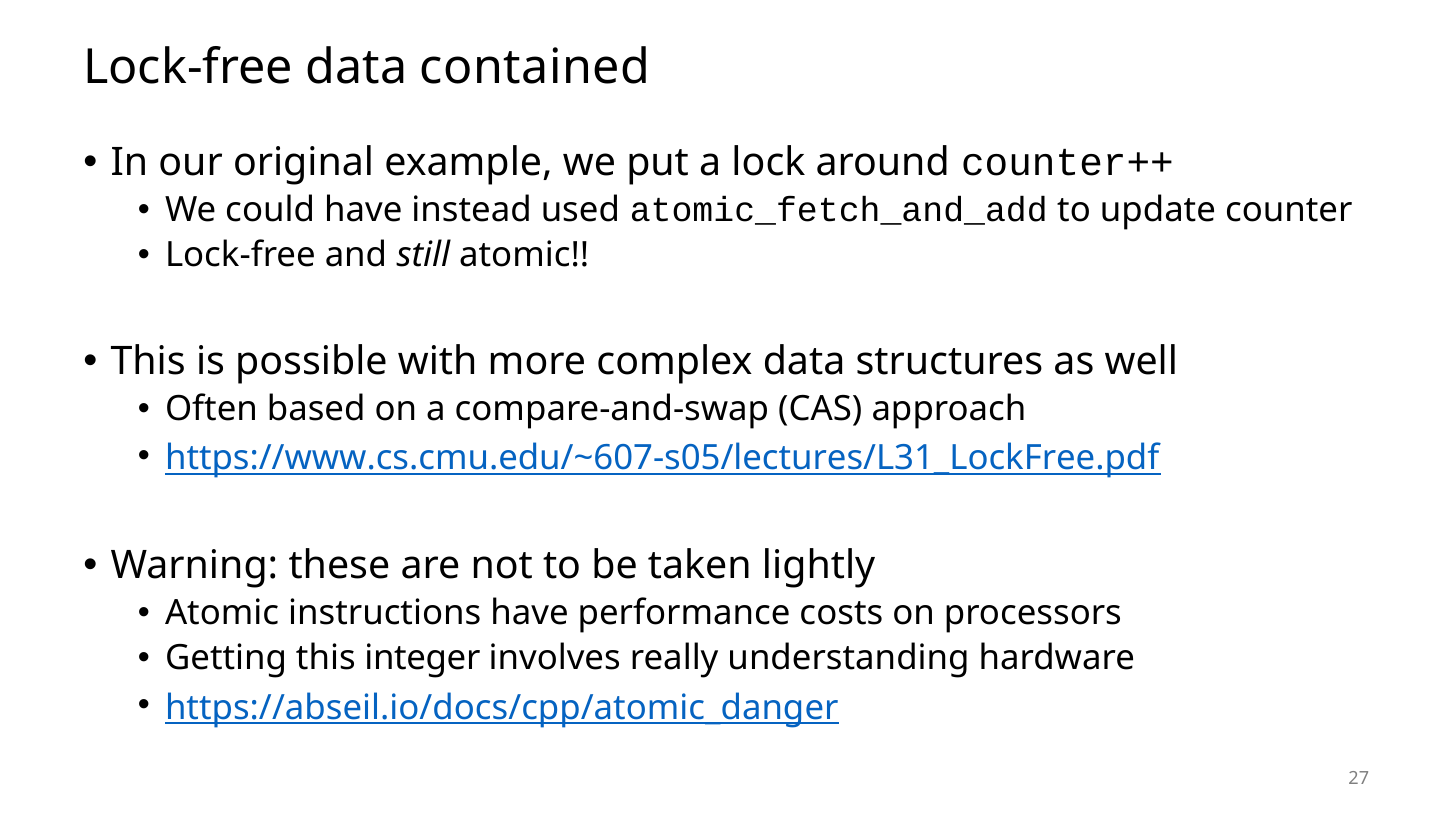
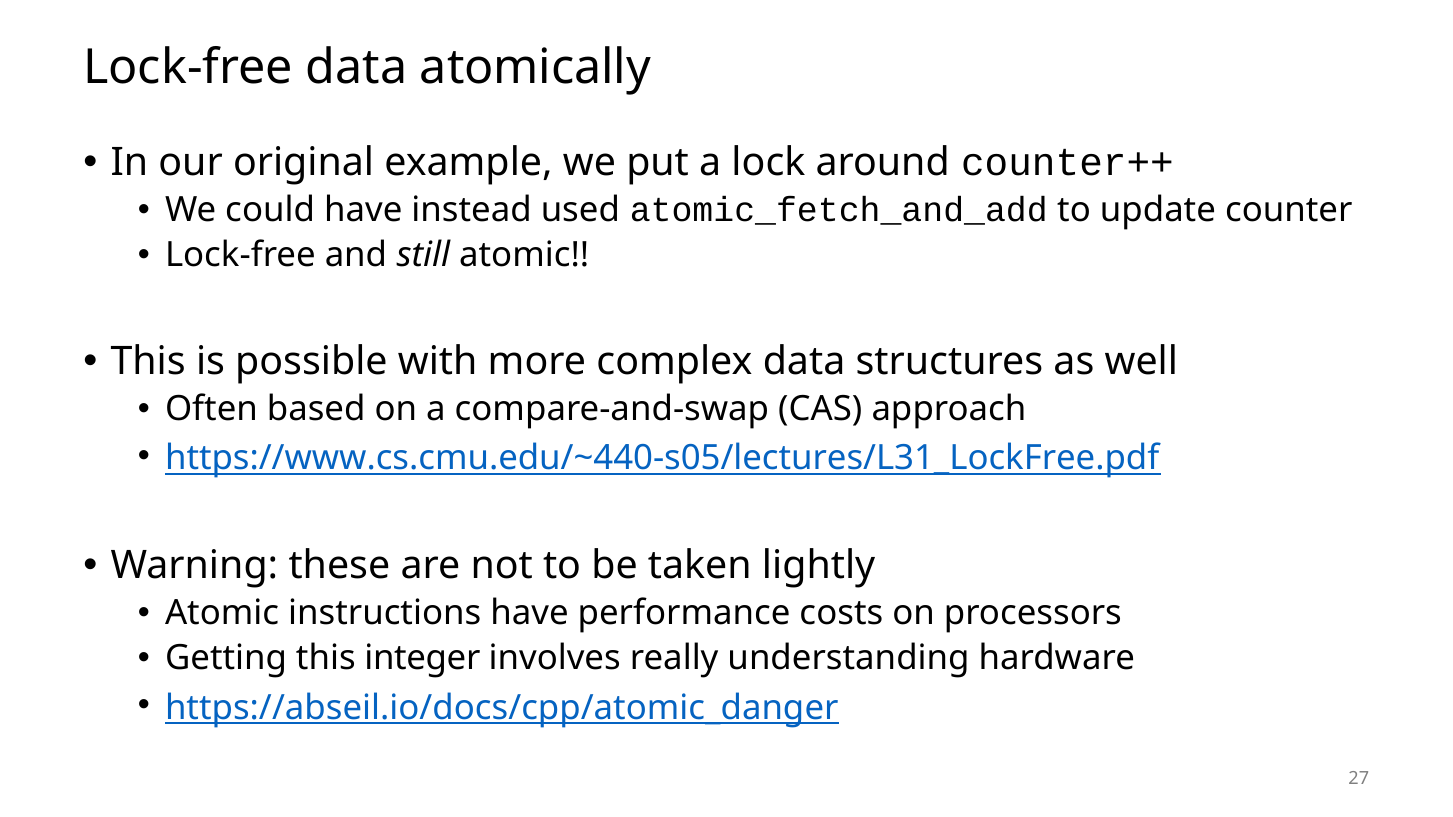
contained: contained -> atomically
https://www.cs.cmu.edu/~607-s05/lectures/L31_LockFree.pdf: https://www.cs.cmu.edu/~607-s05/lectures/L31_LockFree.pdf -> https://www.cs.cmu.edu/~440-s05/lectures/L31_LockFree.pdf
